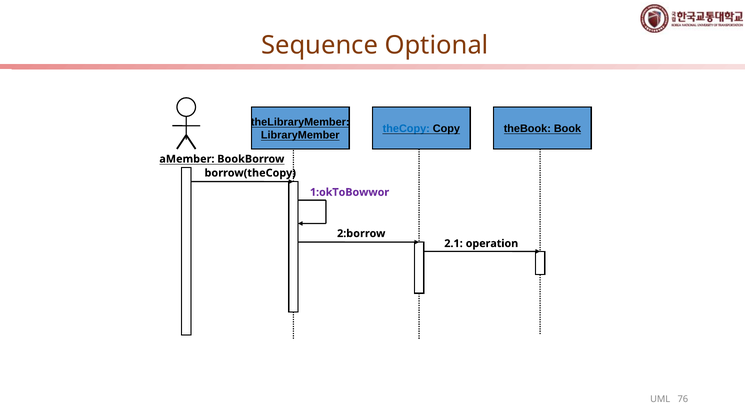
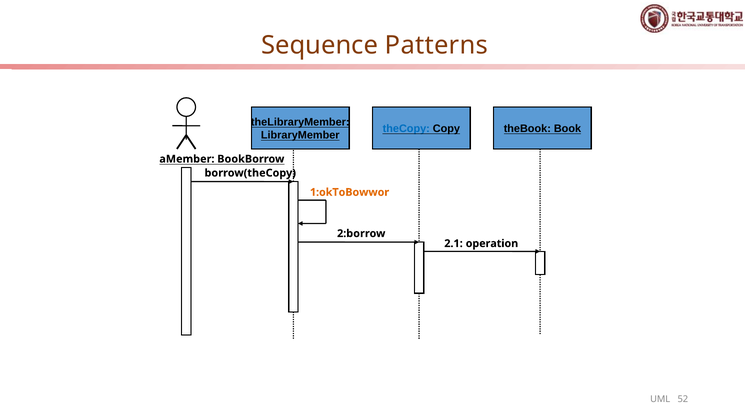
Optional: Optional -> Patterns
1:okToBowwor colour: purple -> orange
76: 76 -> 52
